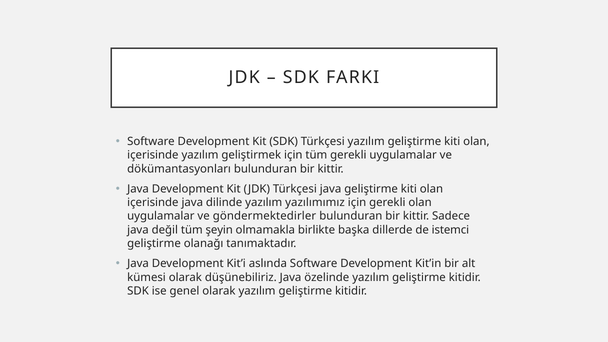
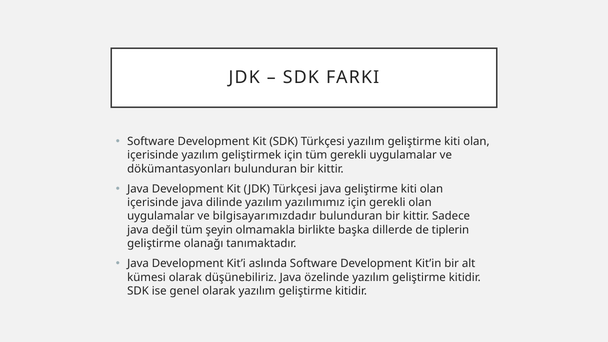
göndermektedirler: göndermektedirler -> bilgisayarımızdadır
istemci: istemci -> tiplerin
